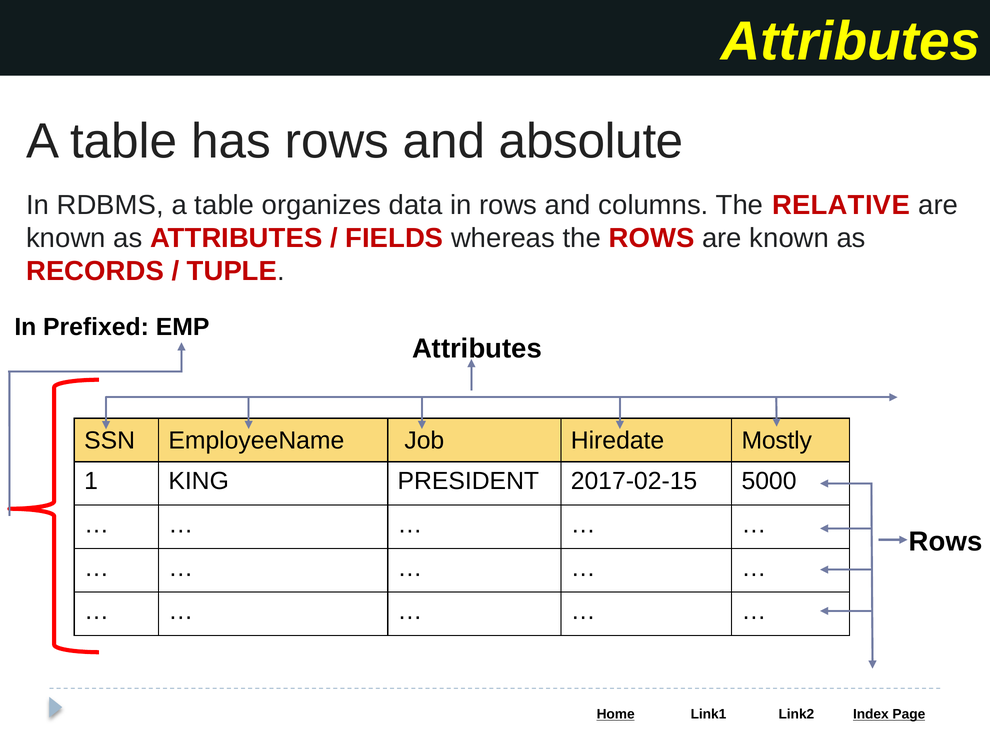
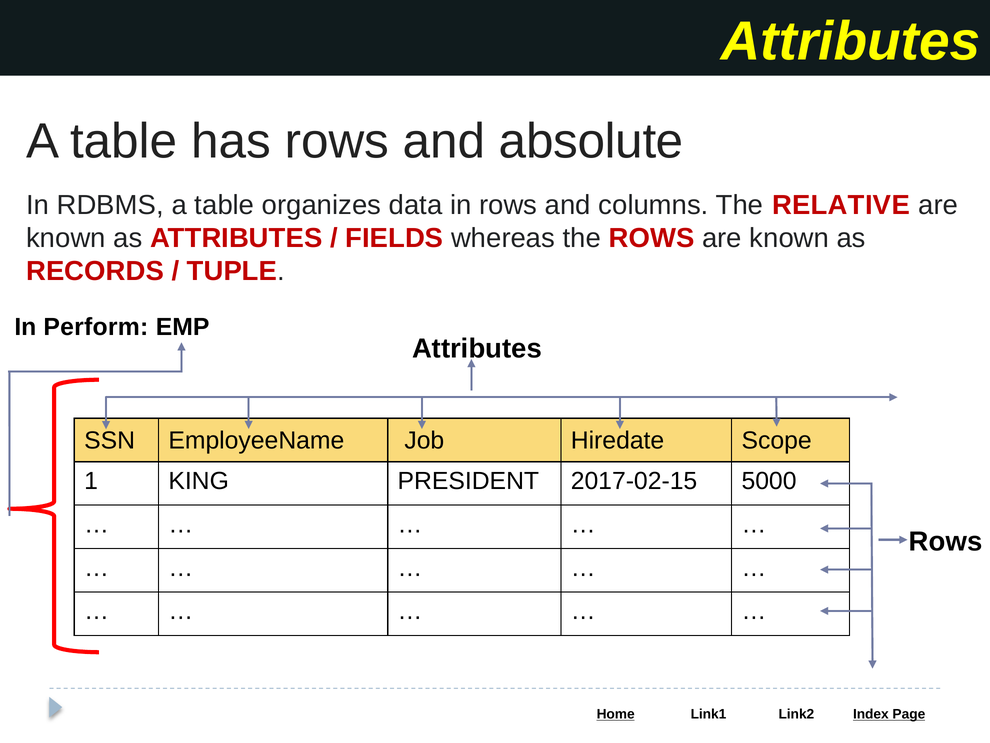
Prefixed: Prefixed -> Perform
Mostly: Mostly -> Scope
